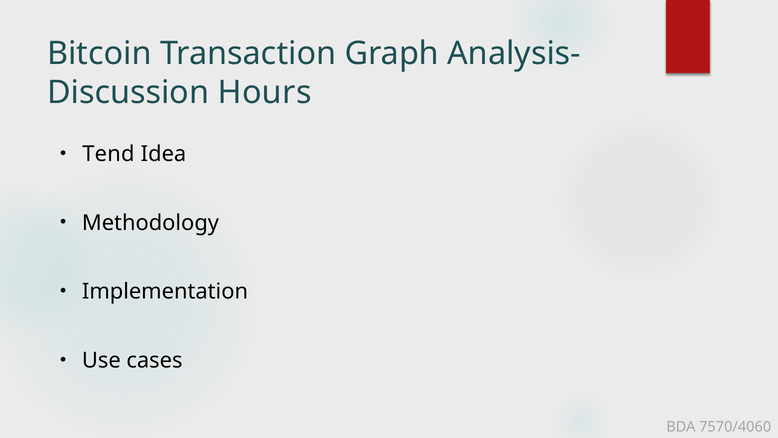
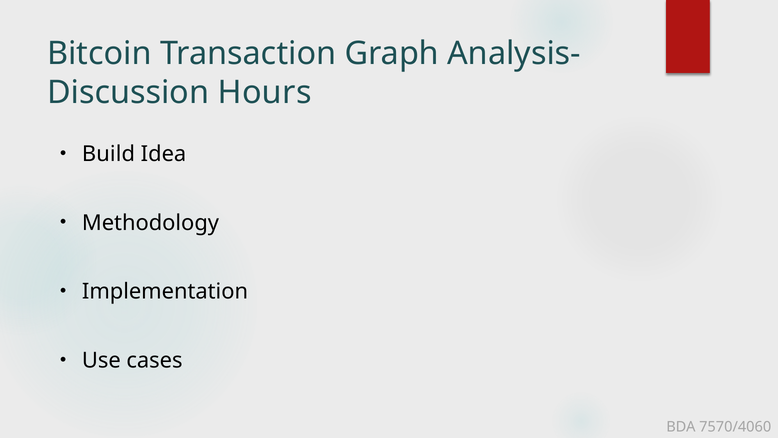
Tend: Tend -> Build
